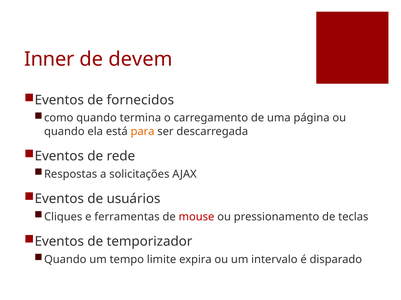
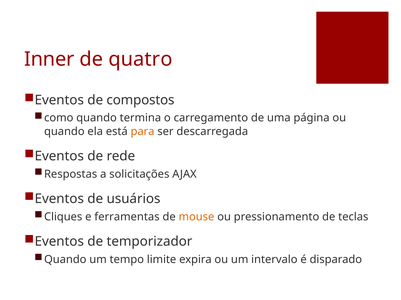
devem: devem -> quatro
fornecidos: fornecidos -> compostos
mouse colour: red -> orange
